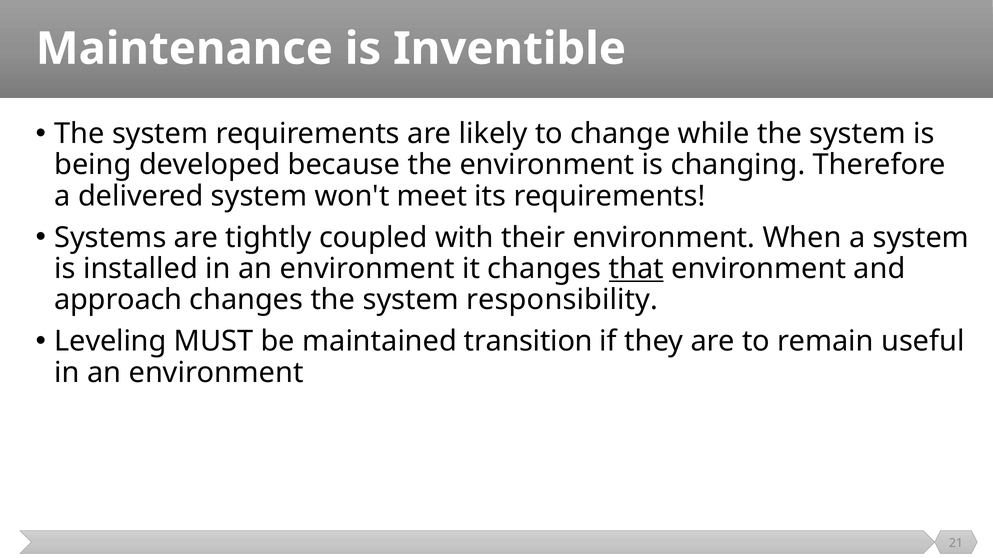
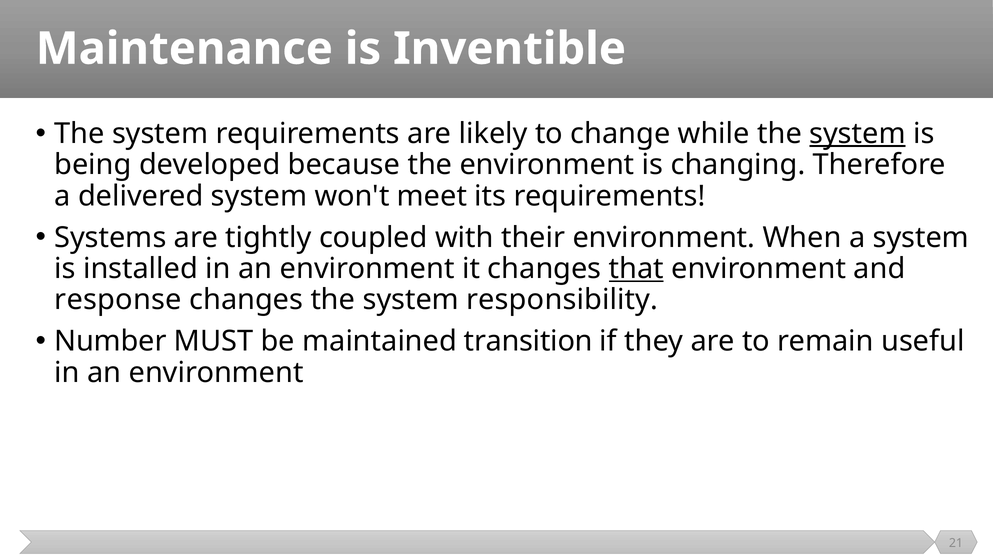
system at (857, 134) underline: none -> present
approach: approach -> response
Leveling: Leveling -> Number
